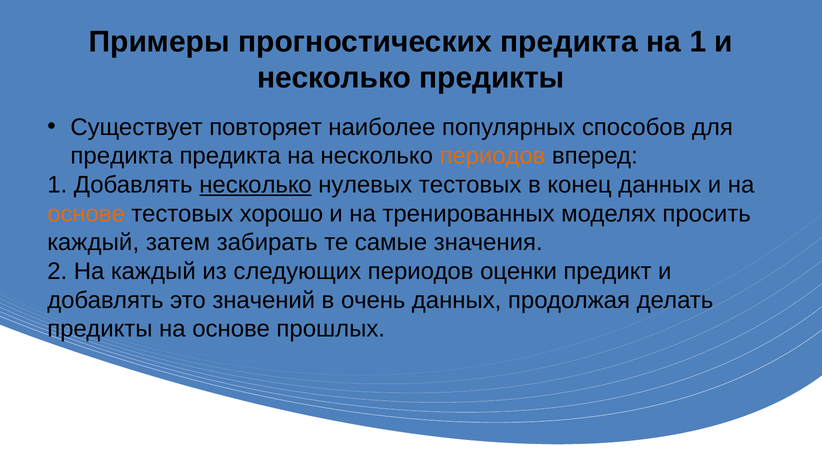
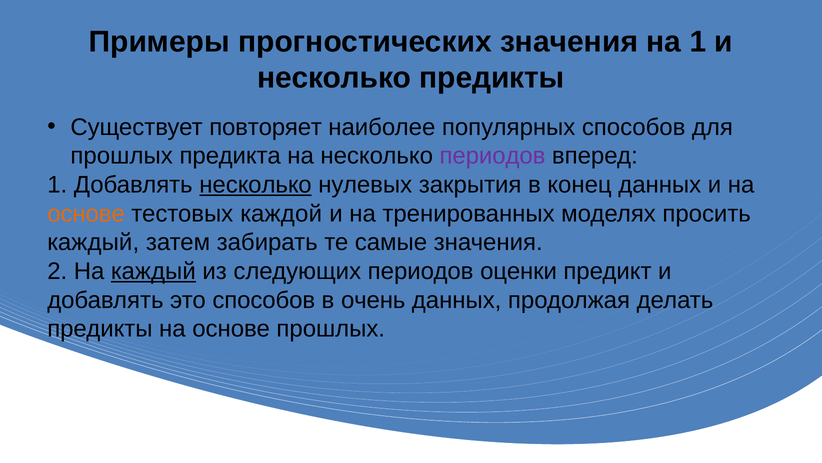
прогностических предикта: предикта -> значения
предикта at (122, 156): предикта -> прошлых
периодов at (492, 156) colour: orange -> purple
нулевых тестовых: тестовых -> закрытия
хорошо: хорошо -> каждой
каждый at (153, 271) underline: none -> present
это значений: значений -> способов
